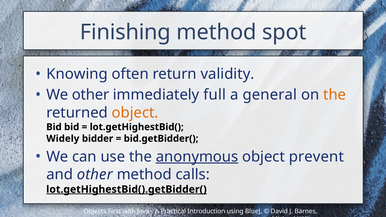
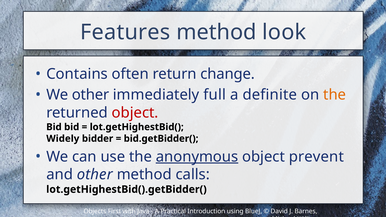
Finishing: Finishing -> Features
spot: spot -> look
Knowing: Knowing -> Contains
validity: validity -> change
general: general -> definite
object at (135, 113) colour: orange -> red
lot.getHighestBid().getBidder( underline: present -> none
